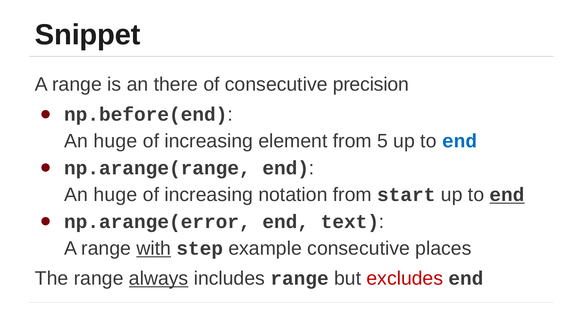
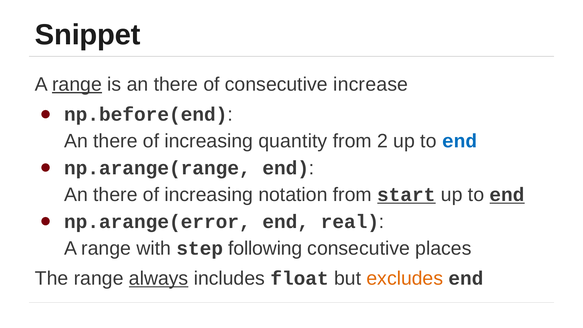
range at (77, 84) underline: none -> present
precision: precision -> increase
huge at (115, 141): huge -> there
element: element -> quantity
5: 5 -> 2
huge at (115, 195): huge -> there
start underline: none -> present
text: text -> real
with underline: present -> none
example: example -> following
includes range: range -> float
excludes colour: red -> orange
